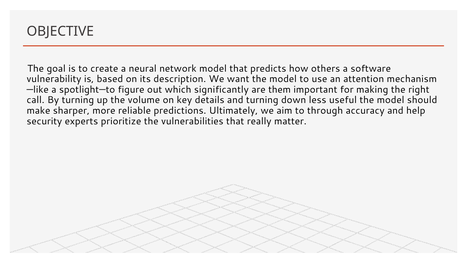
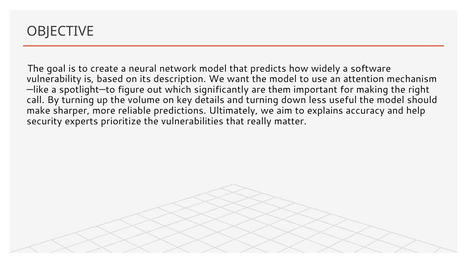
others: others -> widely
through: through -> explains
